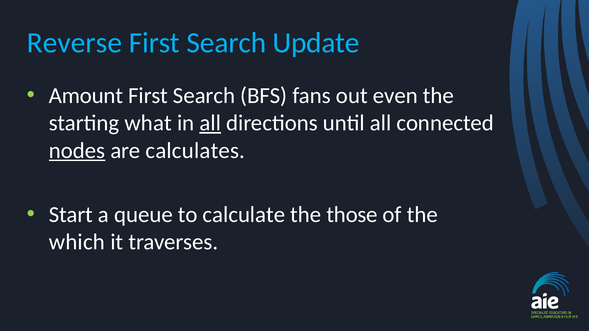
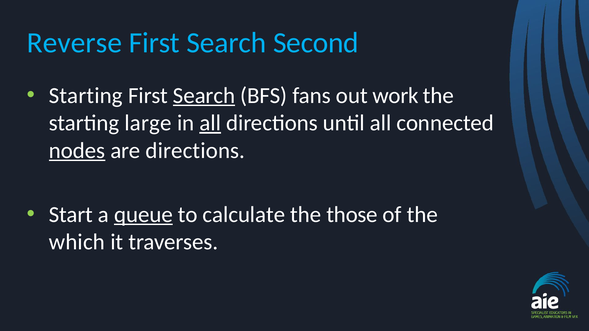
Update: Update -> Second
Amount at (86, 96): Amount -> Starting
Search at (204, 96) underline: none -> present
even: even -> work
what: what -> large
are calculates: calculates -> directions
queue underline: none -> present
